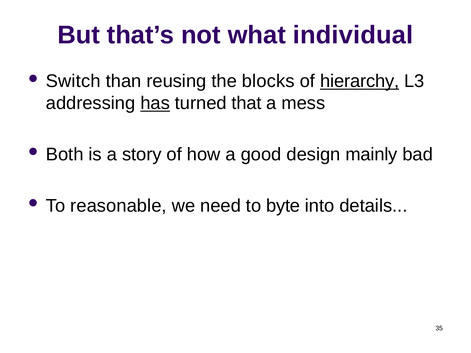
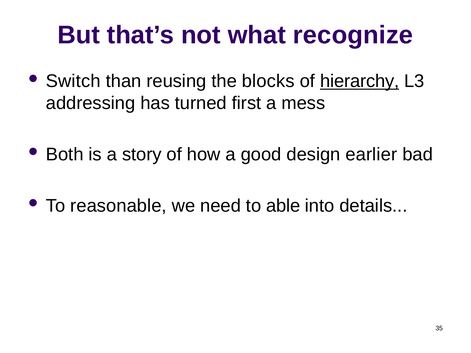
individual: individual -> recognize
has underline: present -> none
that: that -> first
mainly: mainly -> earlier
byte: byte -> able
